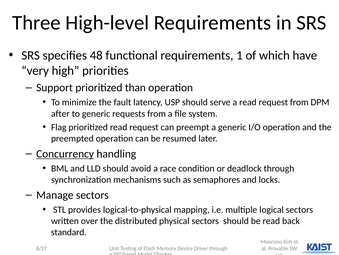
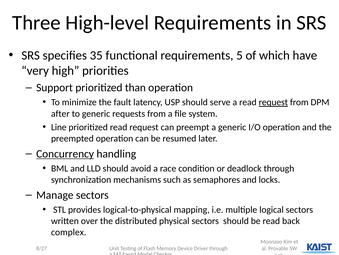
48: 48 -> 35
1: 1 -> 5
request at (273, 102) underline: none -> present
Flag: Flag -> Line
standard: standard -> complex
